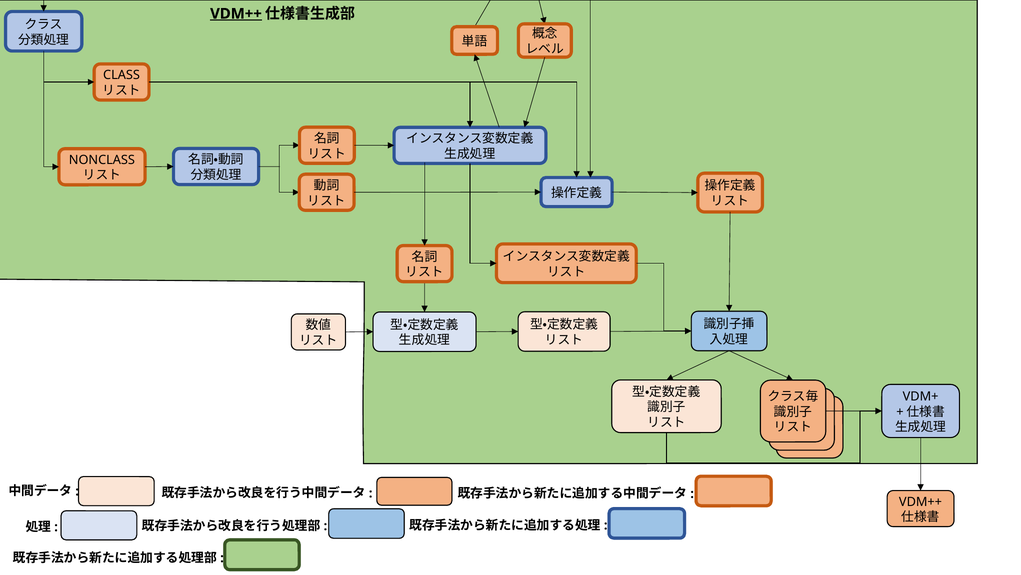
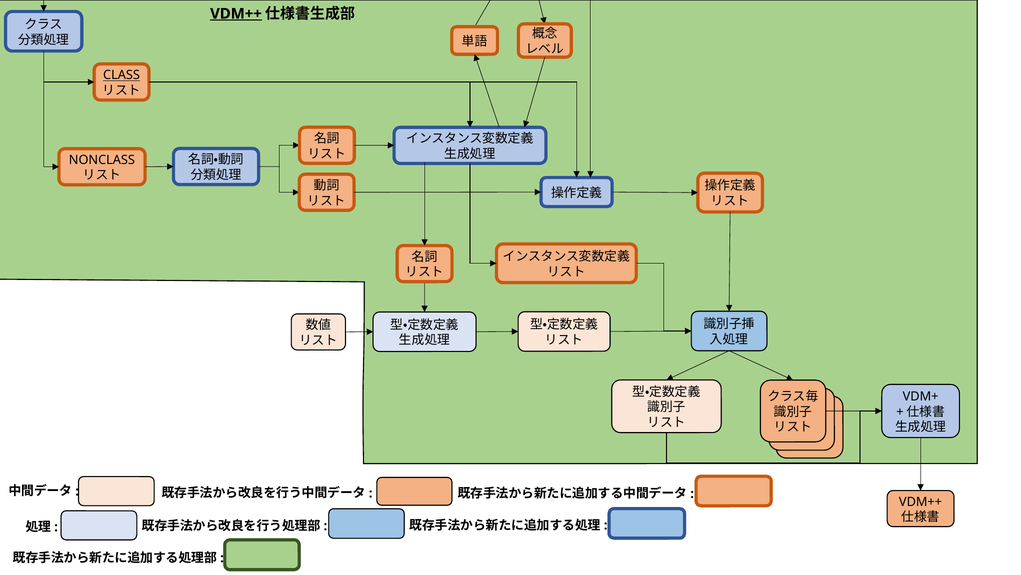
CLASS underline: none -> present
